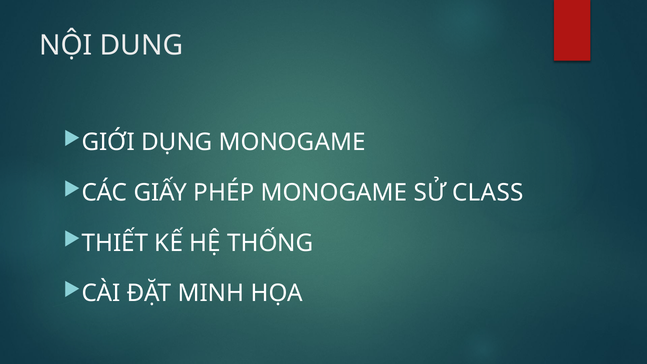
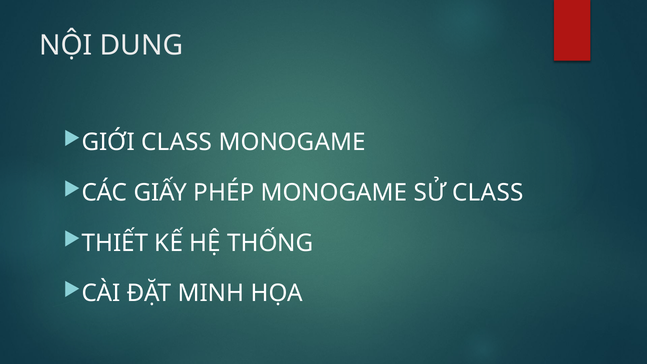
GIỚI DỤNG: DỤNG -> CLASS
